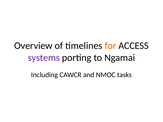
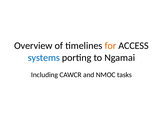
systems colour: purple -> blue
